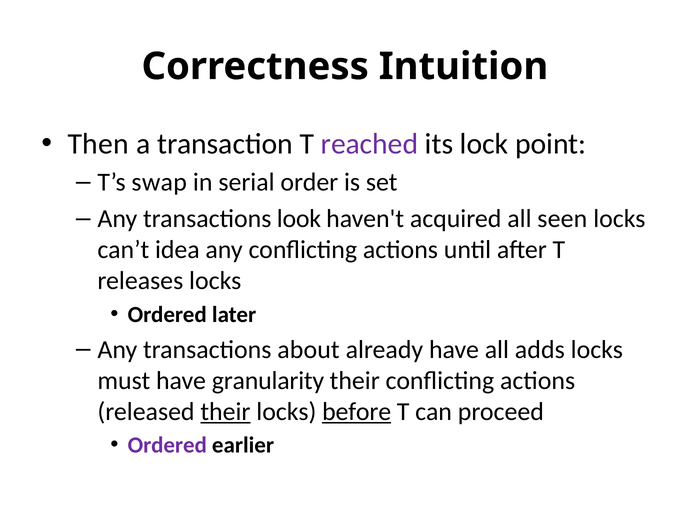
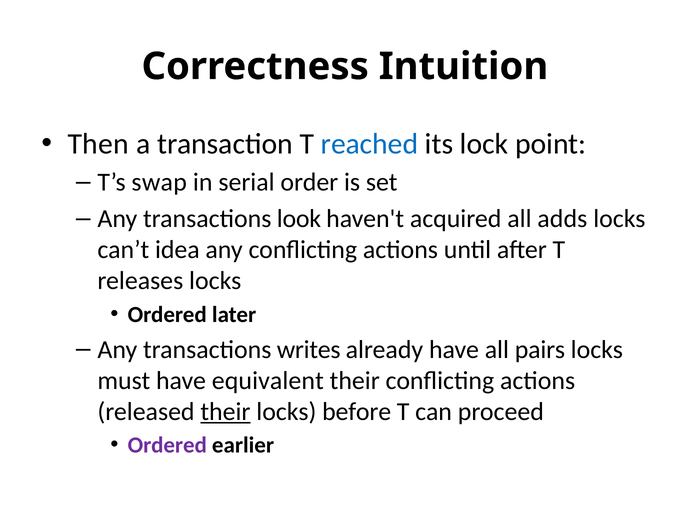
reached colour: purple -> blue
seen: seen -> adds
about: about -> writes
adds: adds -> pairs
granularity: granularity -> equivalent
before underline: present -> none
